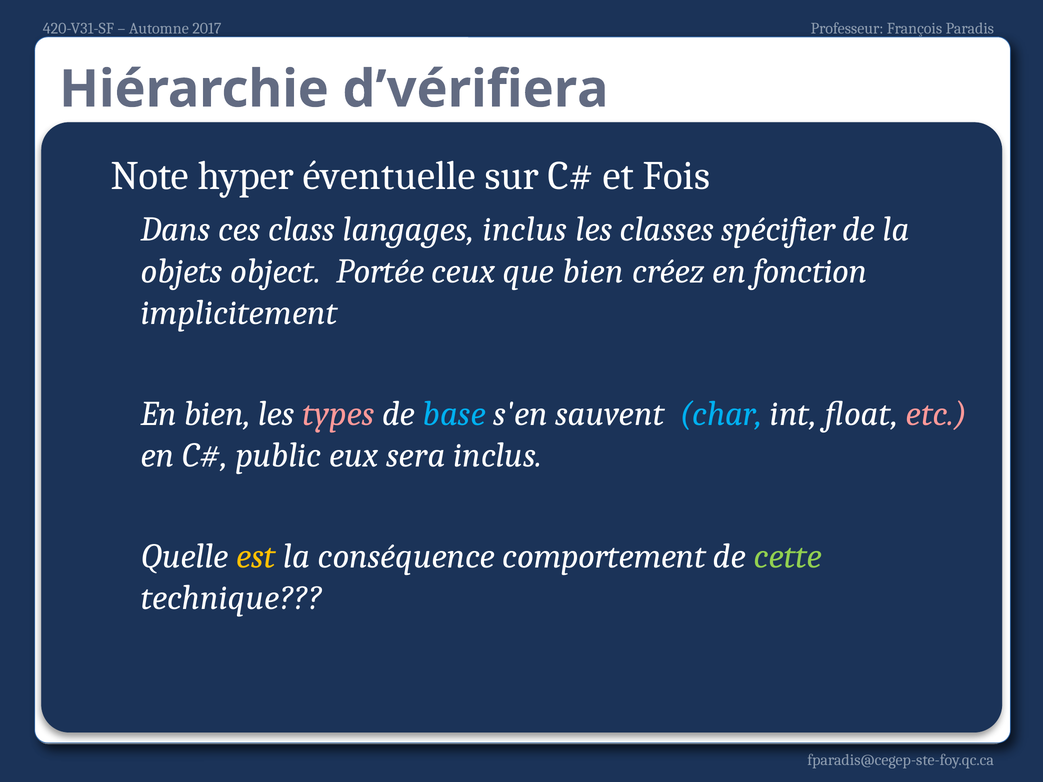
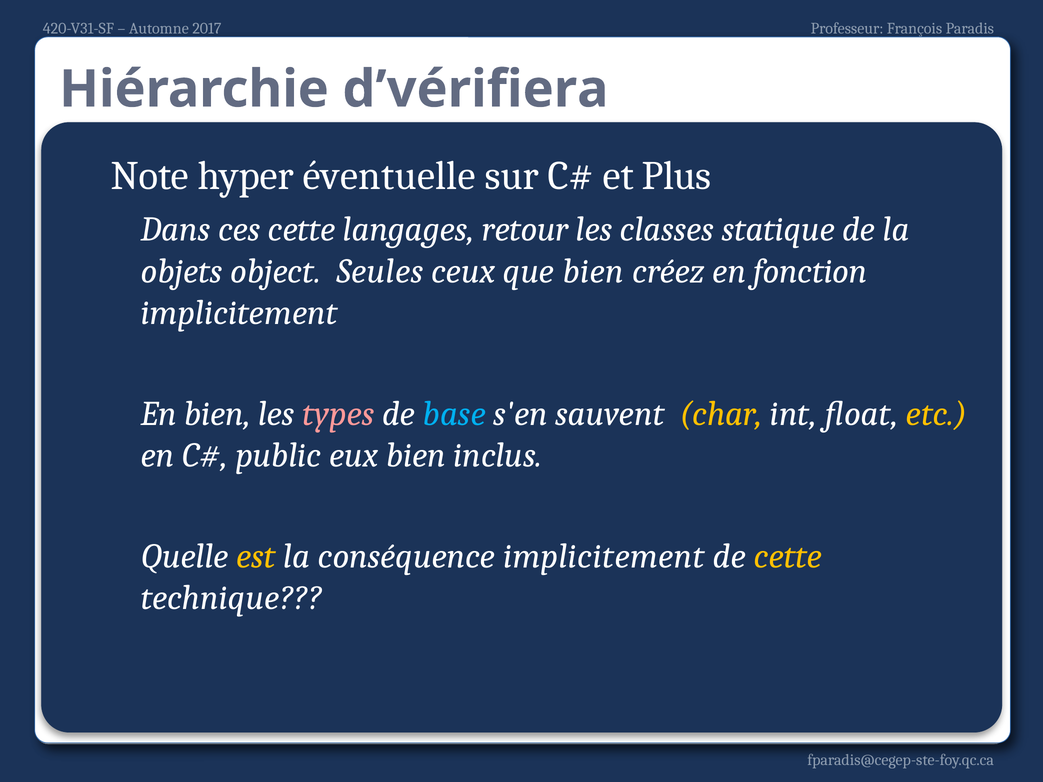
Fois: Fois -> Plus
ces class: class -> cette
langages inclus: inclus -> retour
spécifier: spécifier -> statique
Portée: Portée -> Seules
char colour: light blue -> yellow
etc colour: pink -> yellow
eux sera: sera -> bien
conséquence comportement: comportement -> implicitement
cette at (788, 556) colour: light green -> yellow
